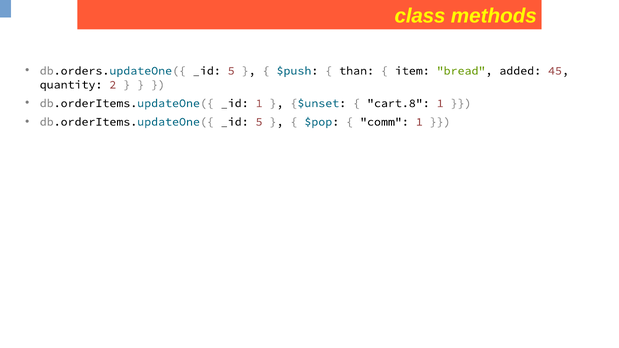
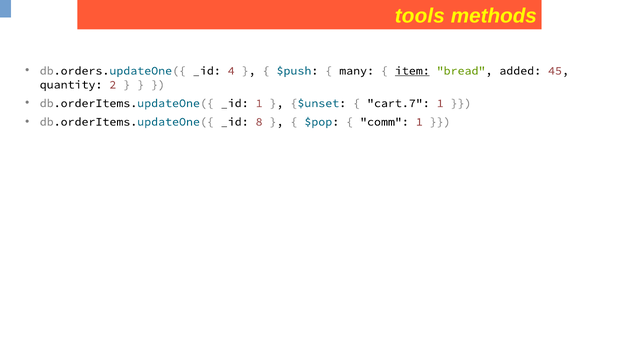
class: class -> tools
db.orders.updateOne({ _id 5: 5 -> 4
than: than -> many
item underline: none -> present
cart.8: cart.8 -> cart.7
db.orderItems.updateOne({ _id 5: 5 -> 8
